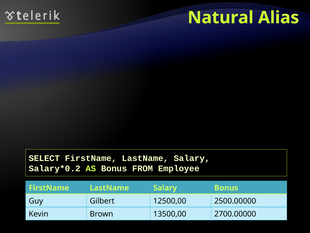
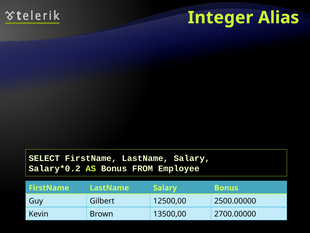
Natural: Natural -> Integer
